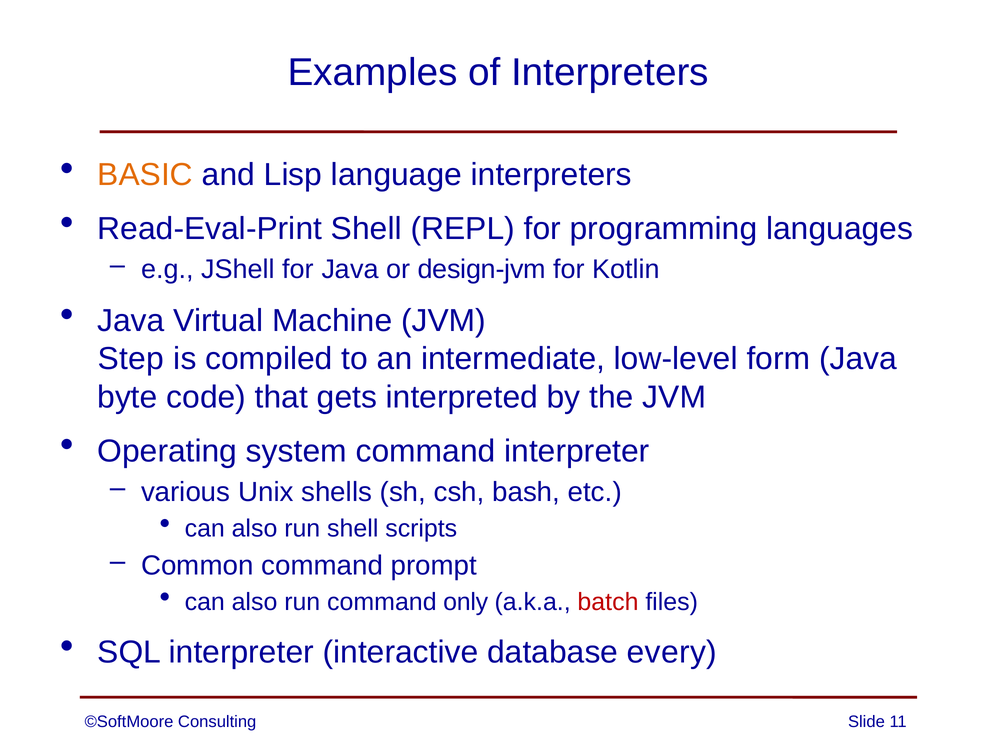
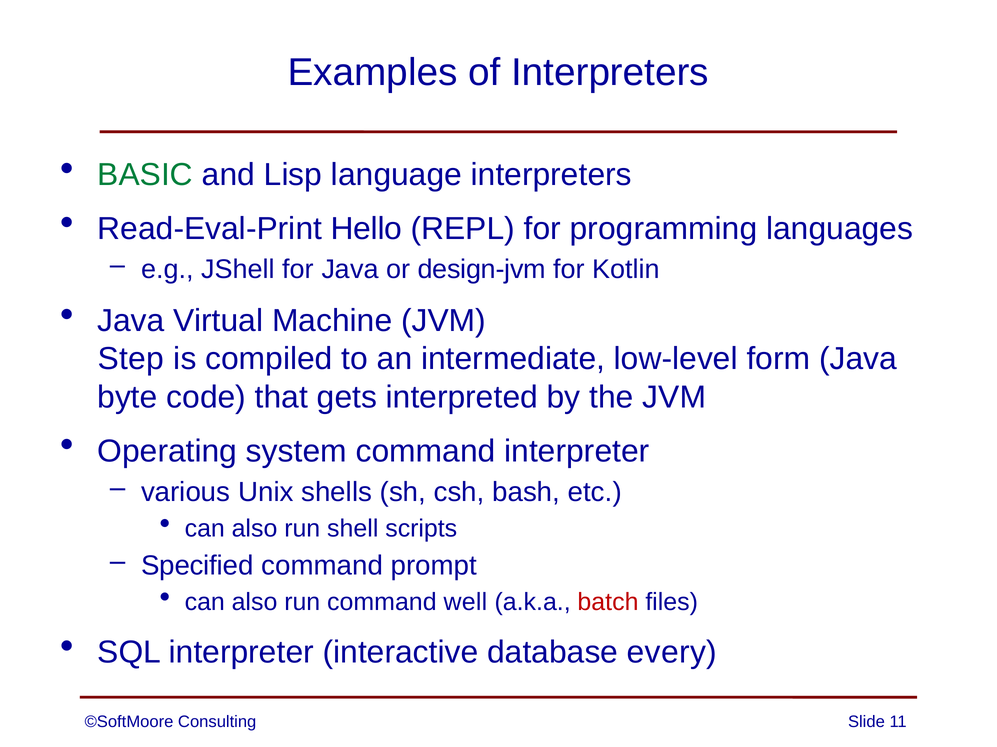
BASIC colour: orange -> green
Read-Eval-Print Shell: Shell -> Hello
Common: Common -> Specified
only: only -> well
